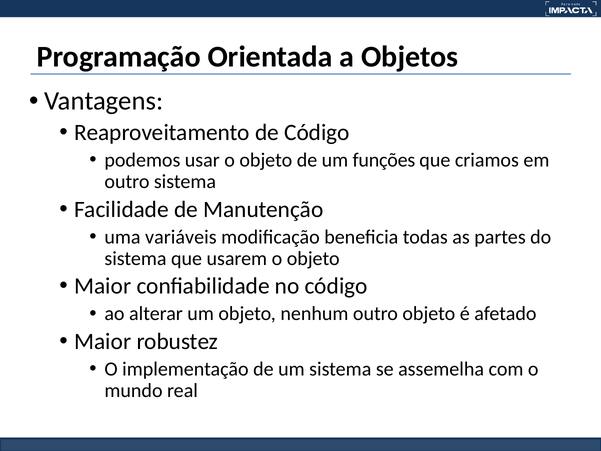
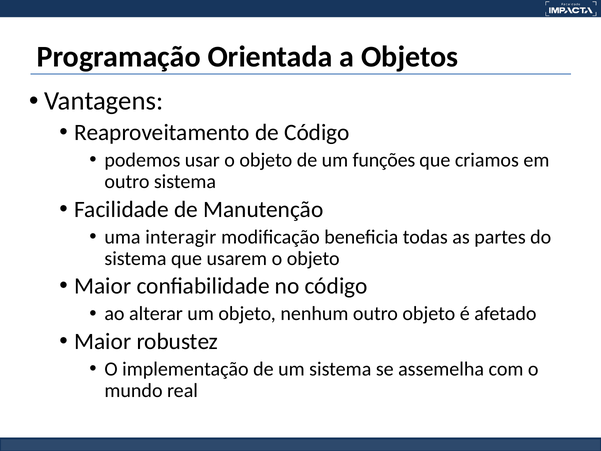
variáveis: variáveis -> interagir
